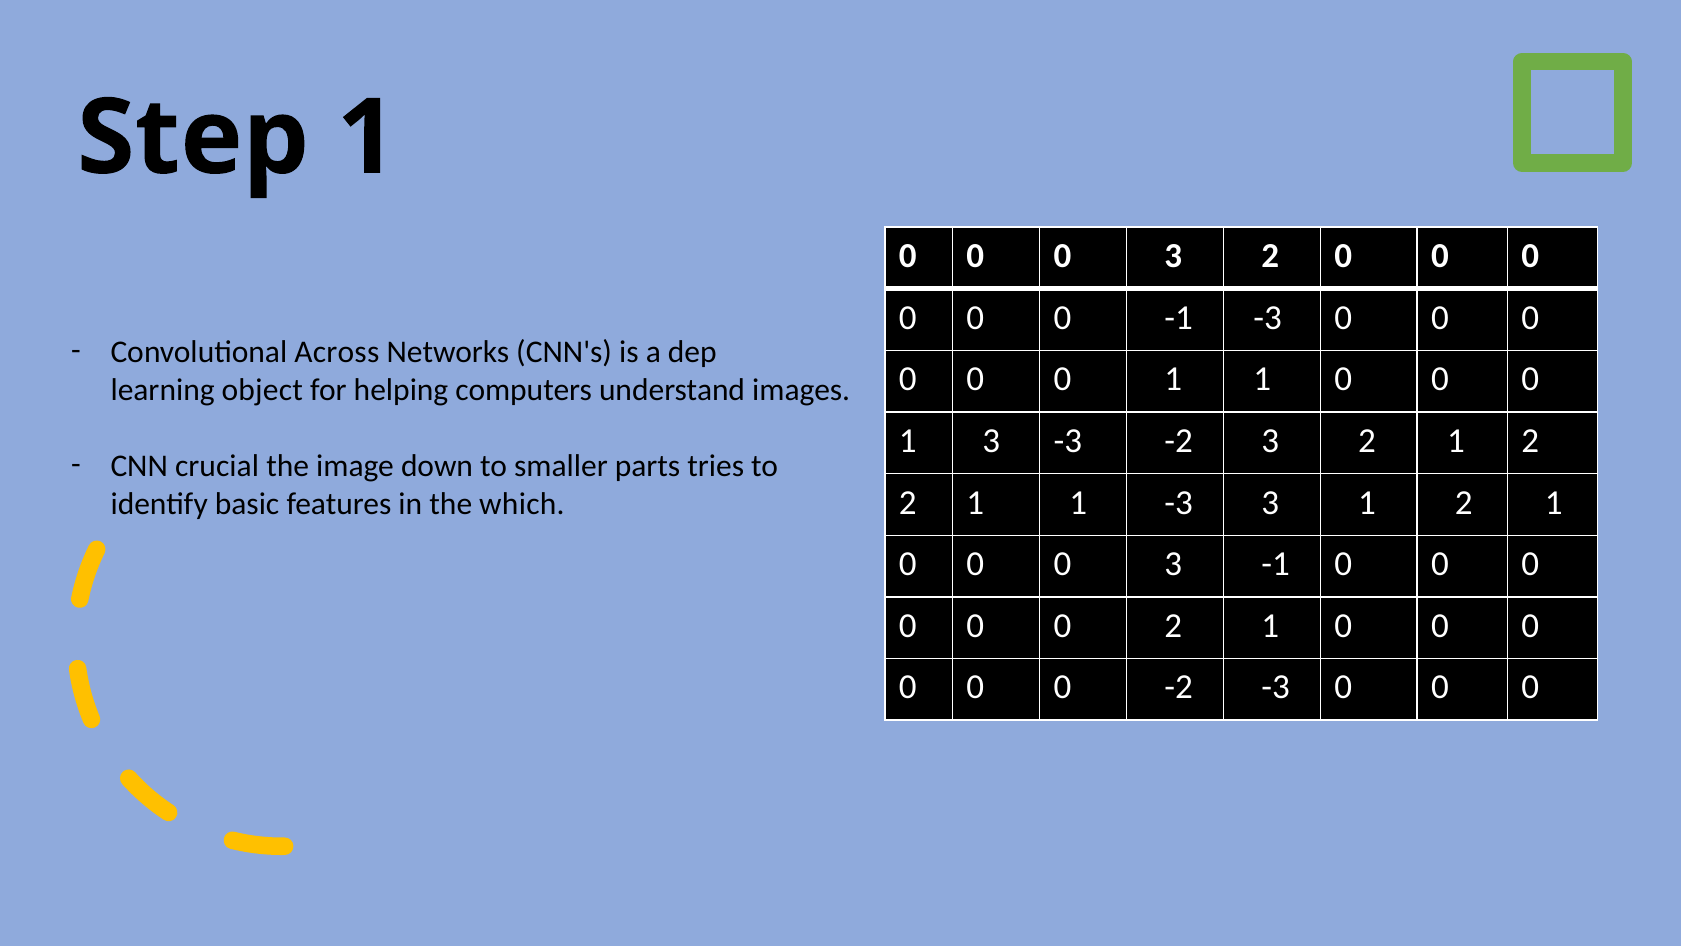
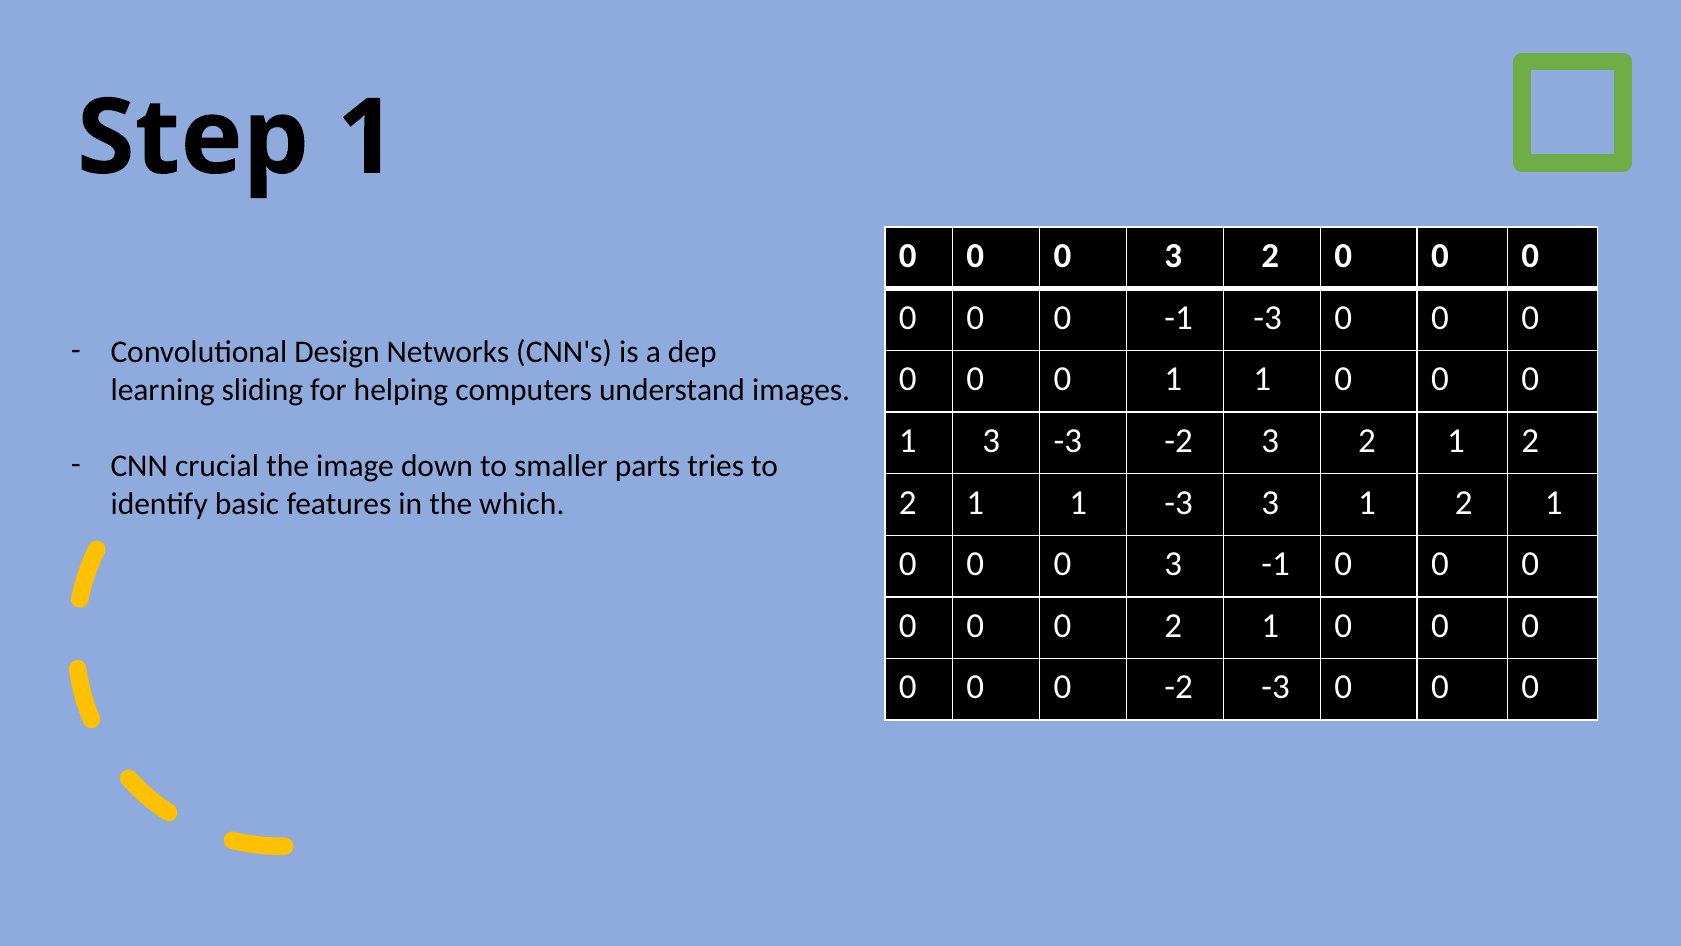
Across: Across -> Design
object: object -> sliding
